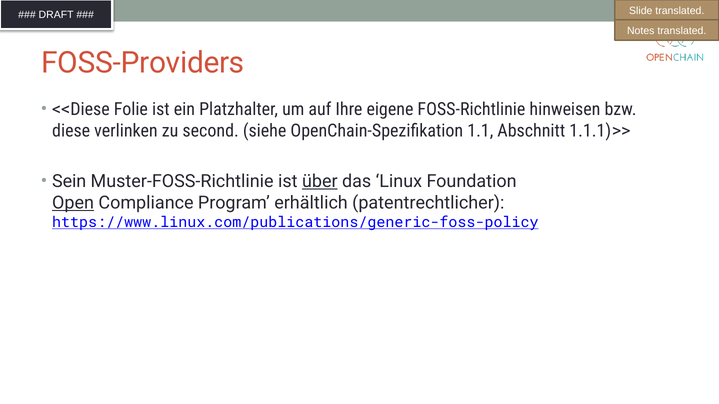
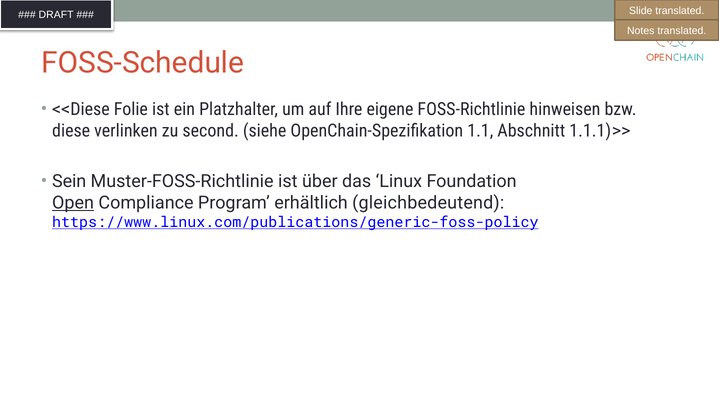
FOSS-Providers: FOSS-Providers -> FOSS-Schedule
über underline: present -> none
patentrechtlicher: patentrechtlicher -> gleichbedeutend
